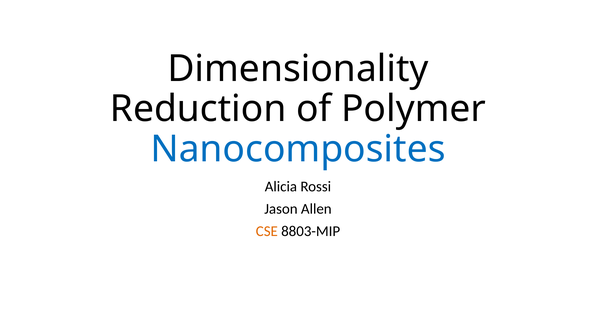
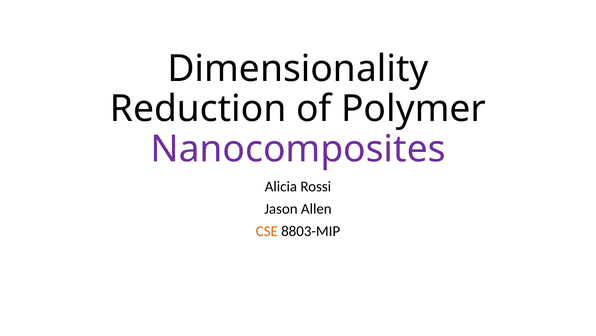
Nanocomposites colour: blue -> purple
